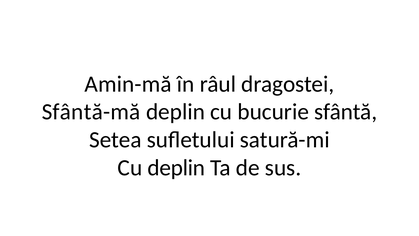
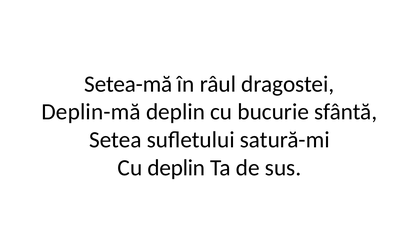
Amin-mă: Amin-mă -> Setea-mă
Sfântă-mă: Sfântă-mă -> Deplin-mă
